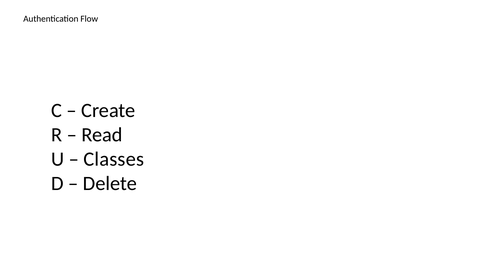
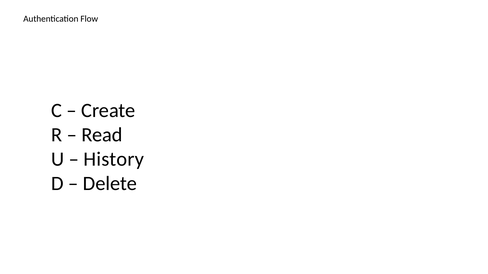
Classes: Classes -> History
